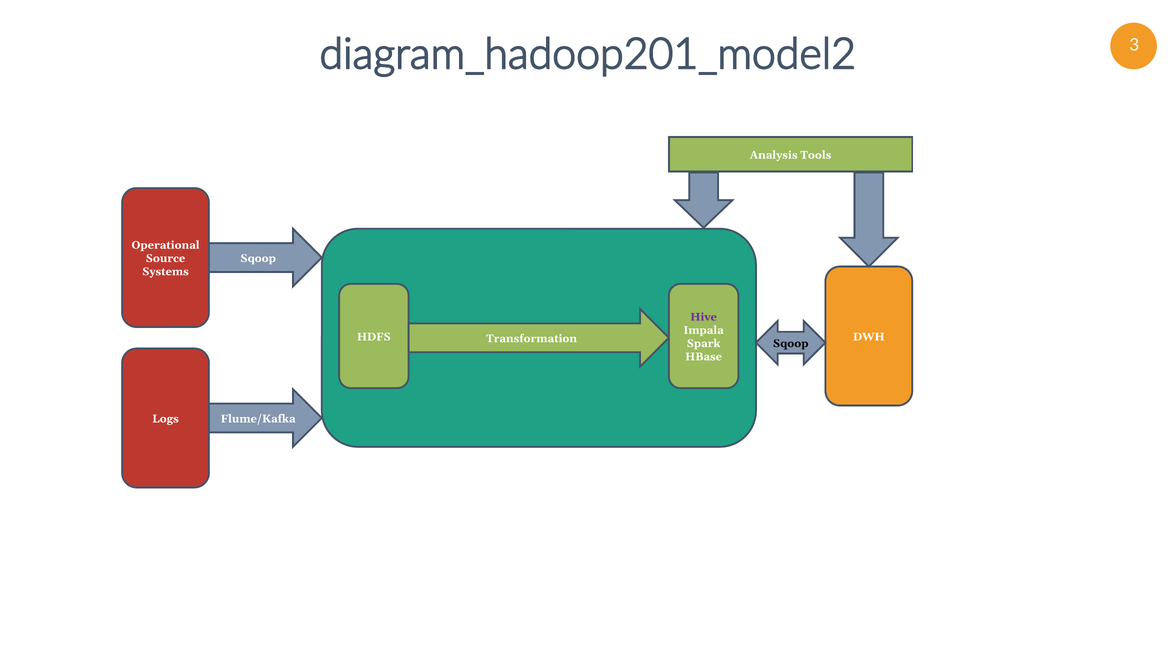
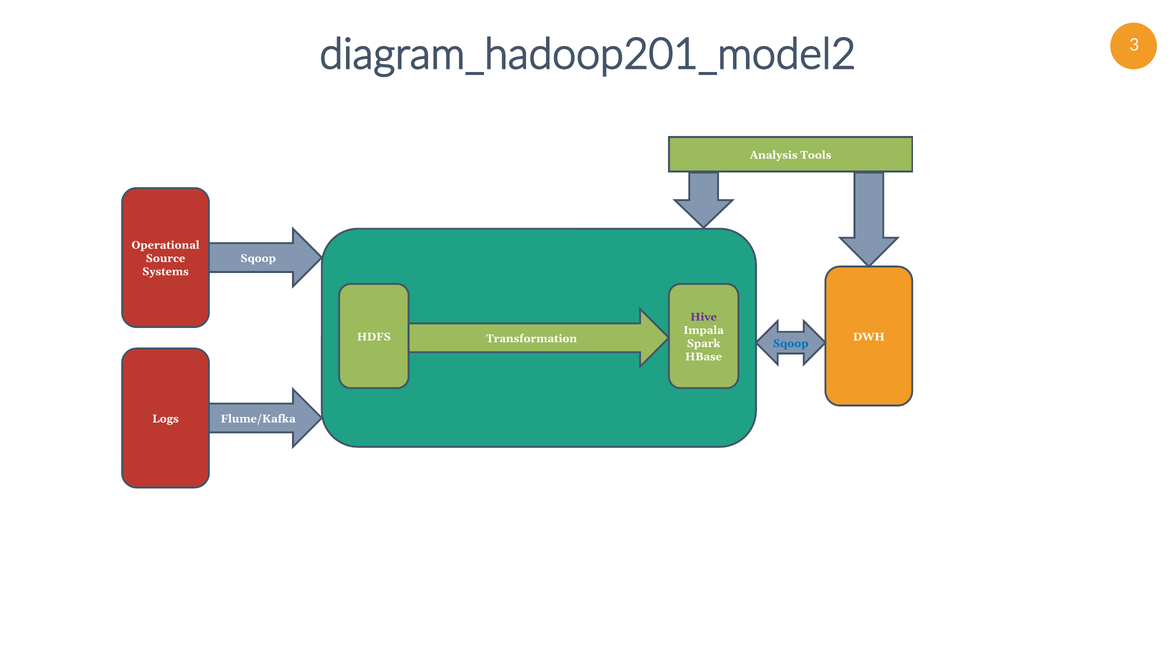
Sqoop at (791, 343) colour: black -> blue
